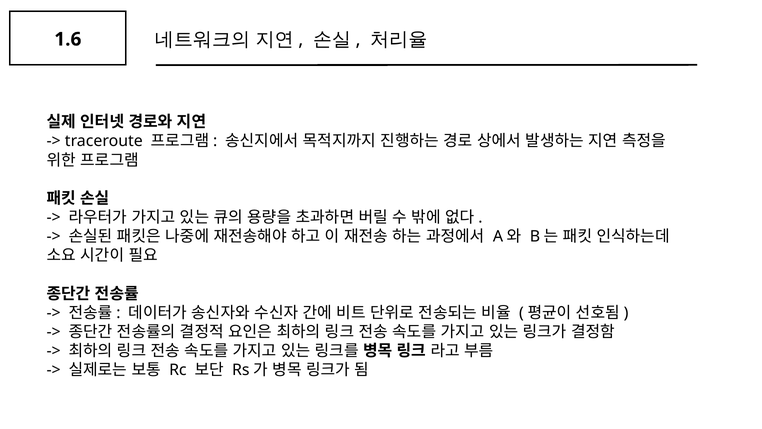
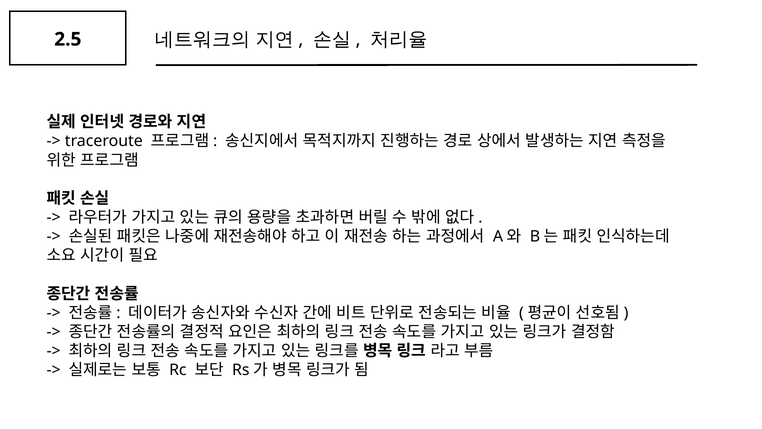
1.6: 1.6 -> 2.5
